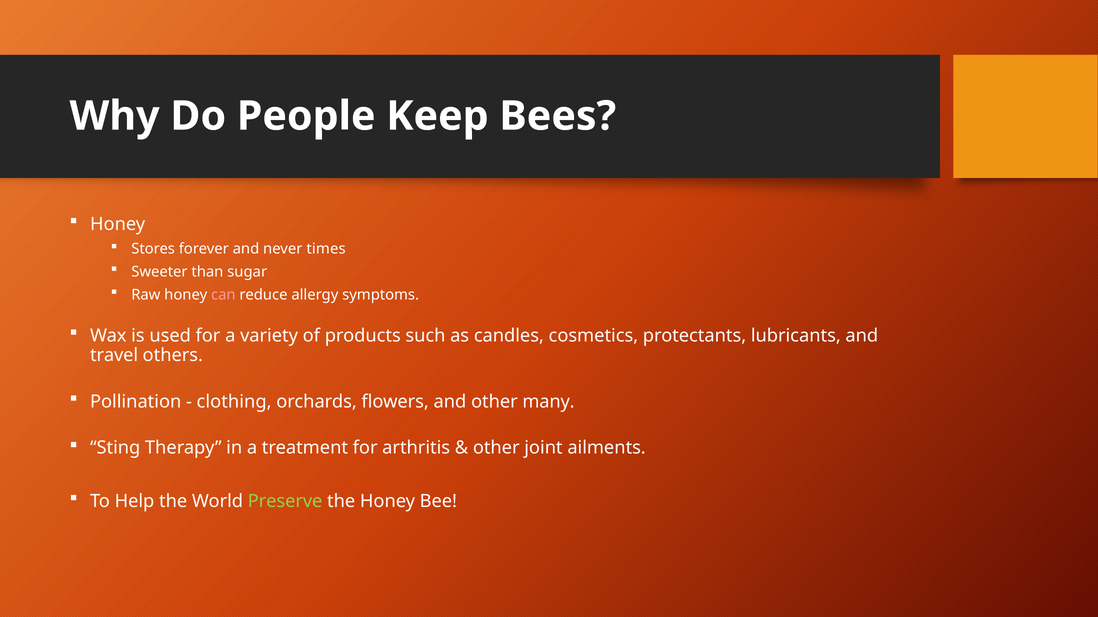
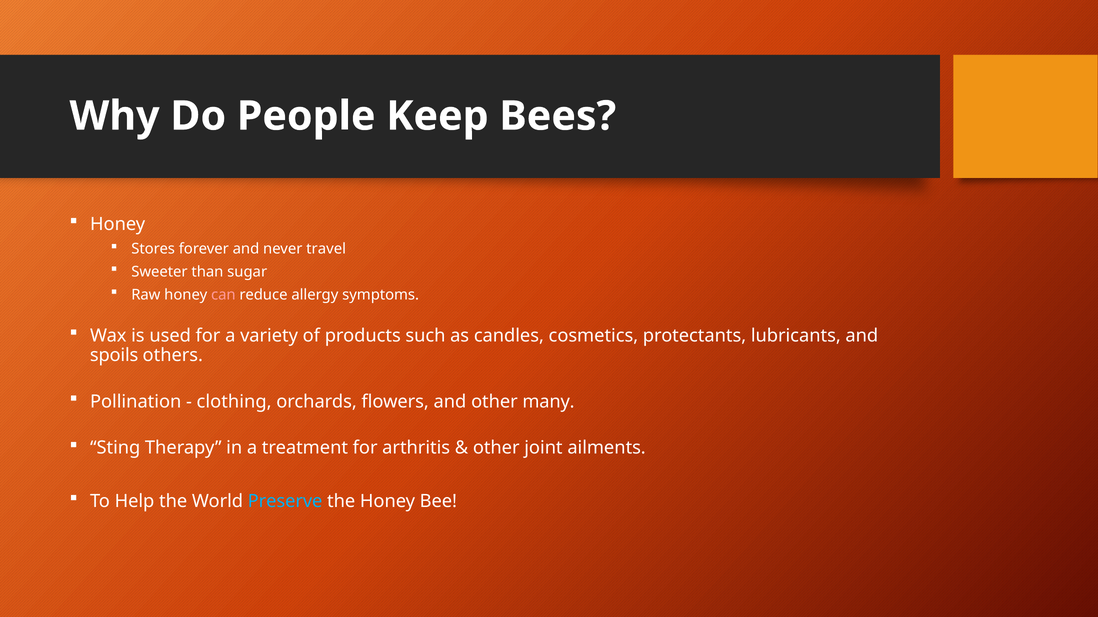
times: times -> travel
travel: travel -> spoils
Preserve colour: light green -> light blue
